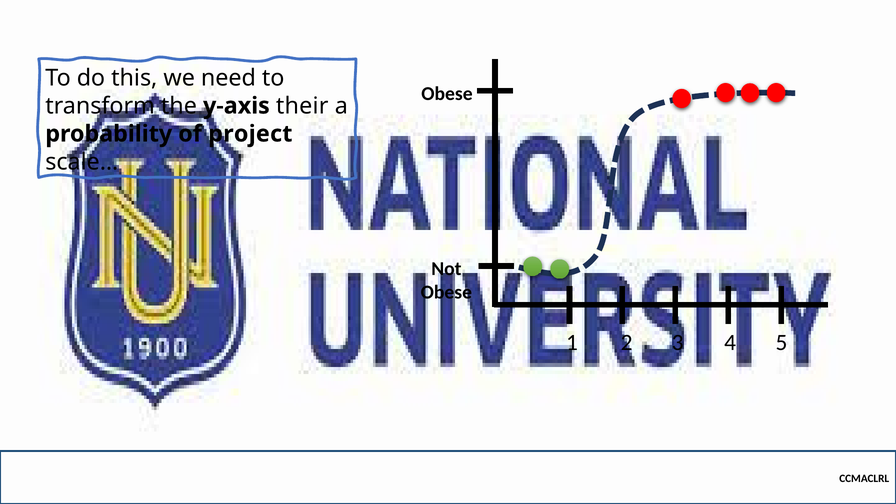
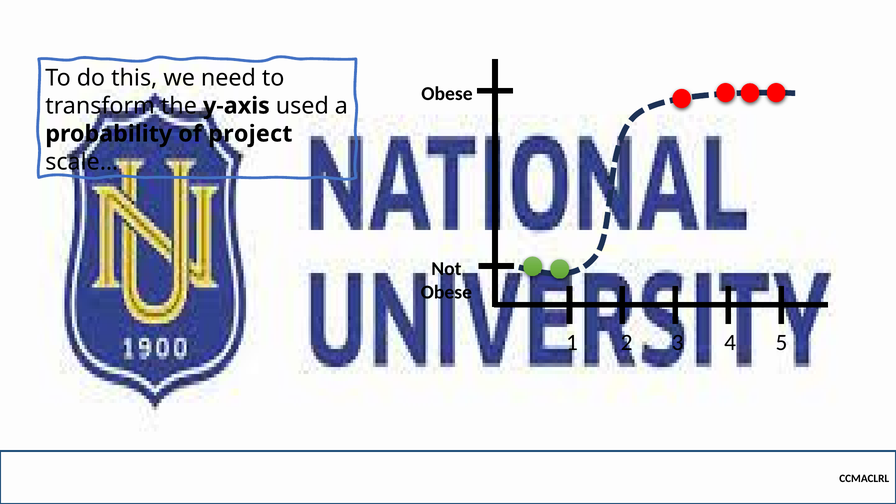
their: their -> used
